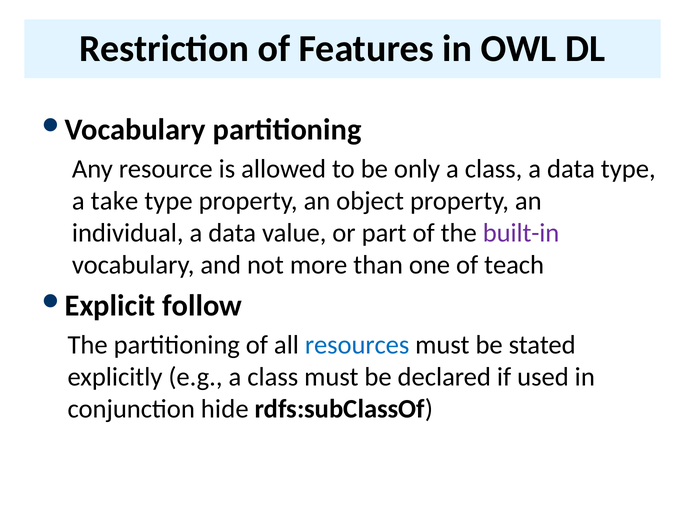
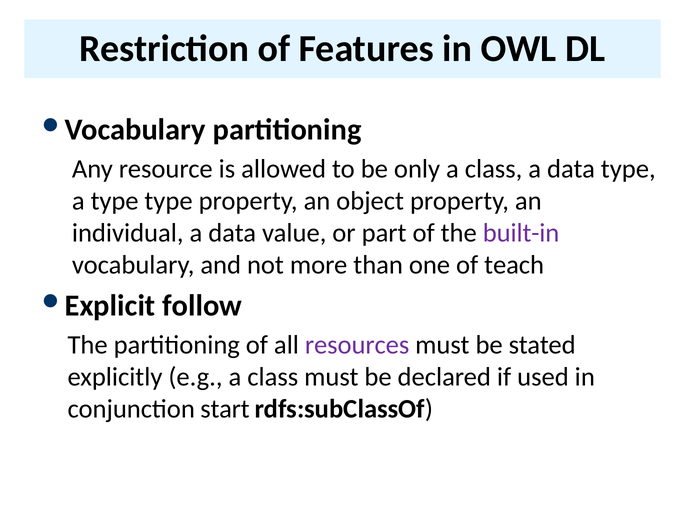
a take: take -> type
resources colour: blue -> purple
hide: hide -> start
